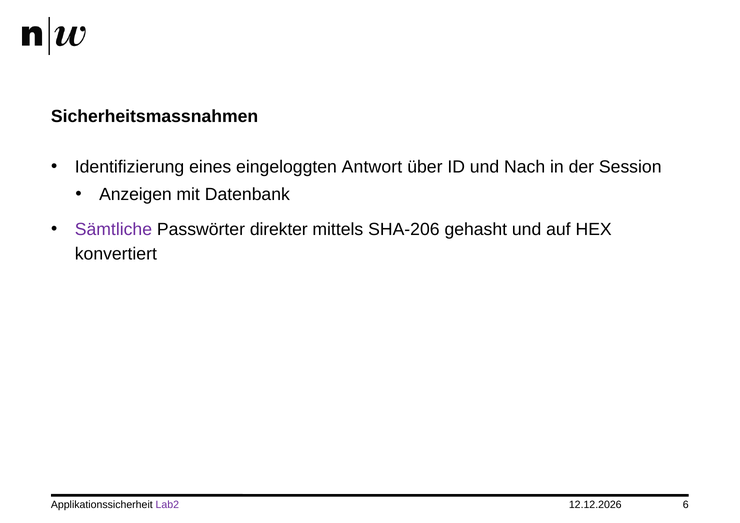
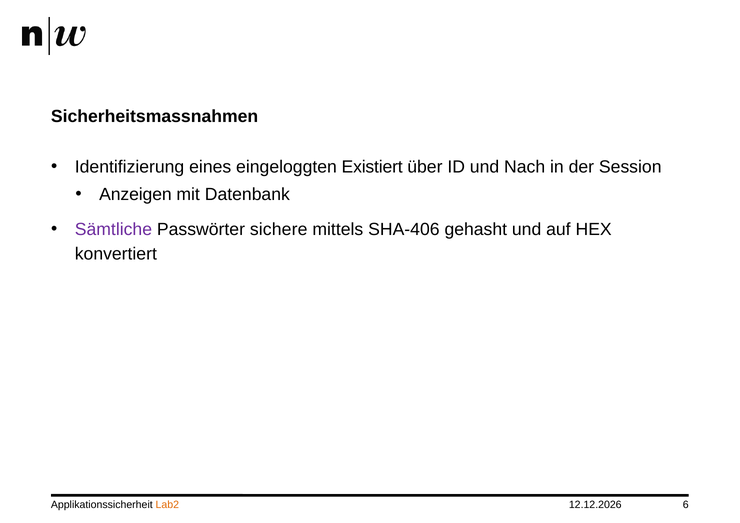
Antwort: Antwort -> Existiert
direkter: direkter -> sichere
SHA-206: SHA-206 -> SHA-406
Lab2 colour: purple -> orange
